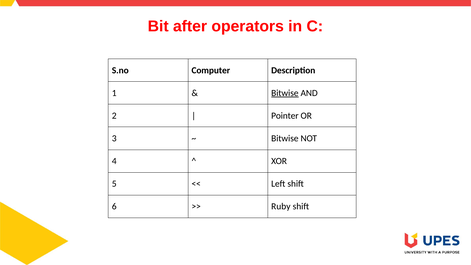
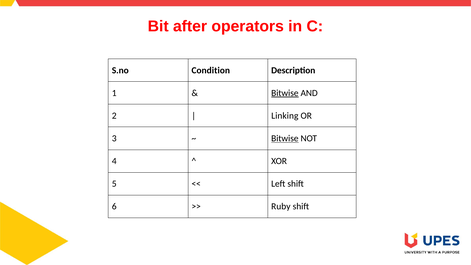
Computer: Computer -> Condition
Pointer: Pointer -> Linking
Bitwise at (285, 138) underline: none -> present
